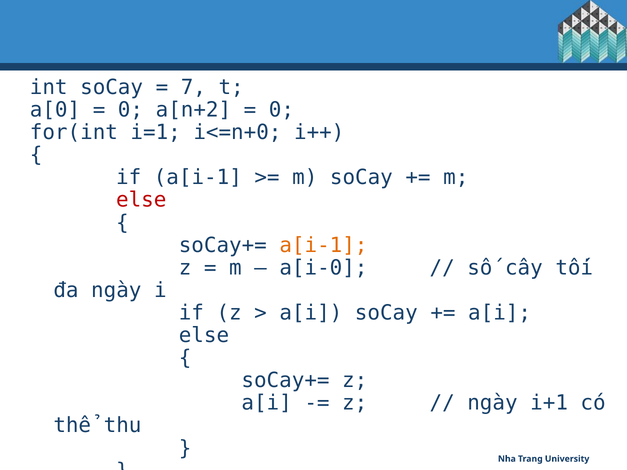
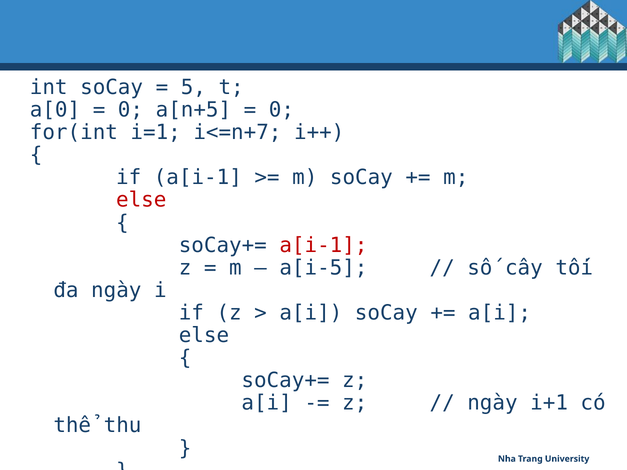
7: 7 -> 5
a[n+2: a[n+2 -> a[n+5
i<=n+0: i<=n+0 -> i<=n+7
a[i-1 at (323, 245) colour: orange -> red
a[i-0: a[i-0 -> a[i-5
